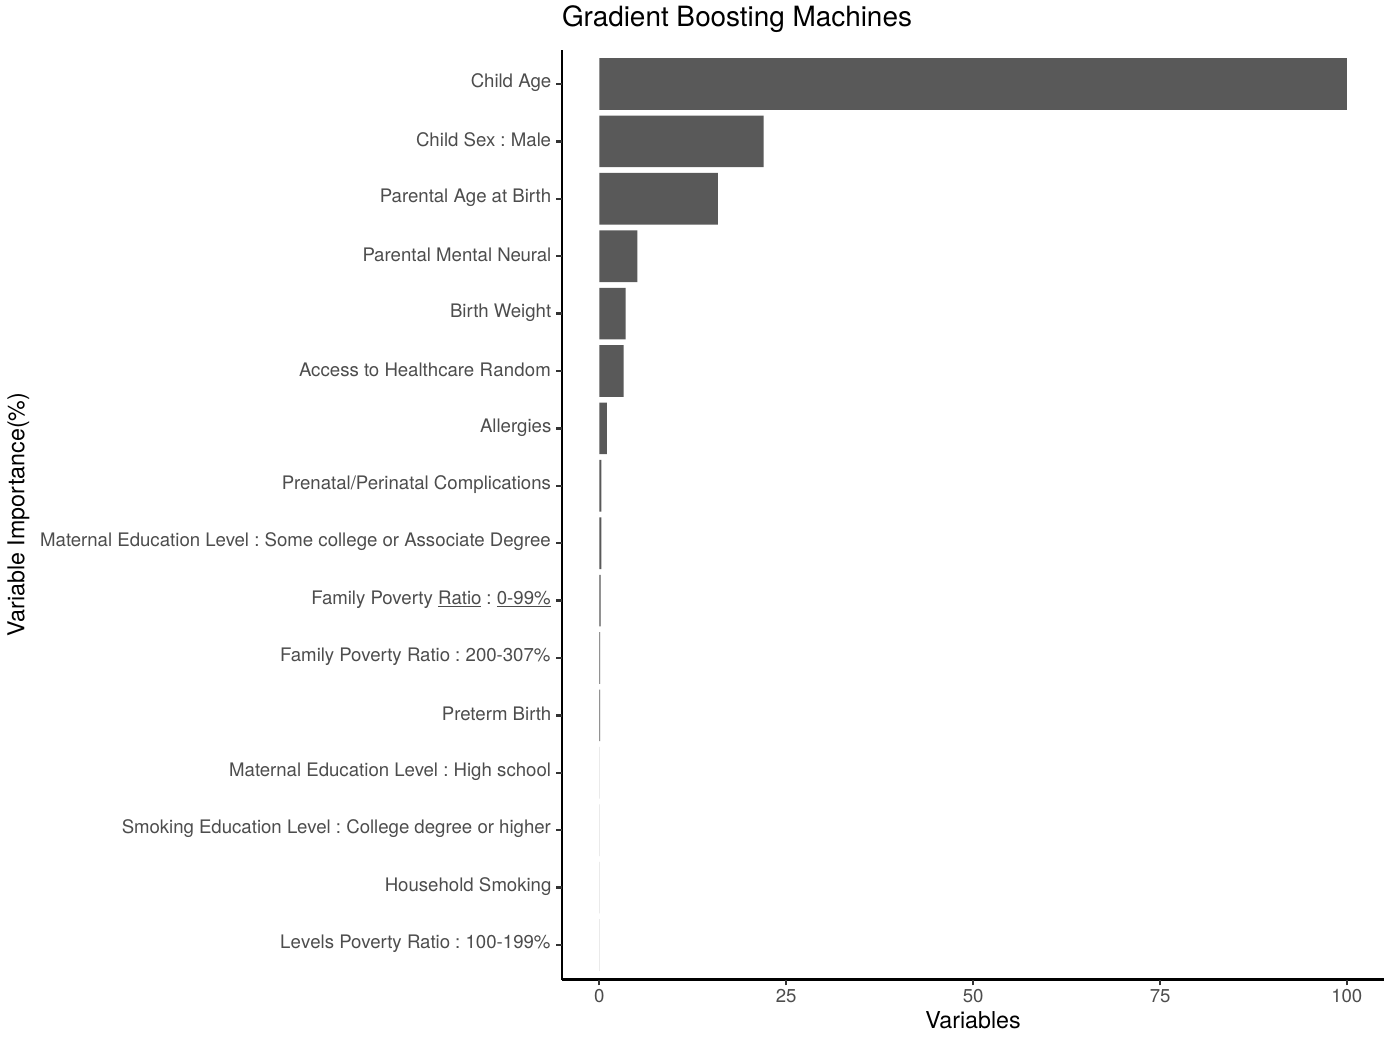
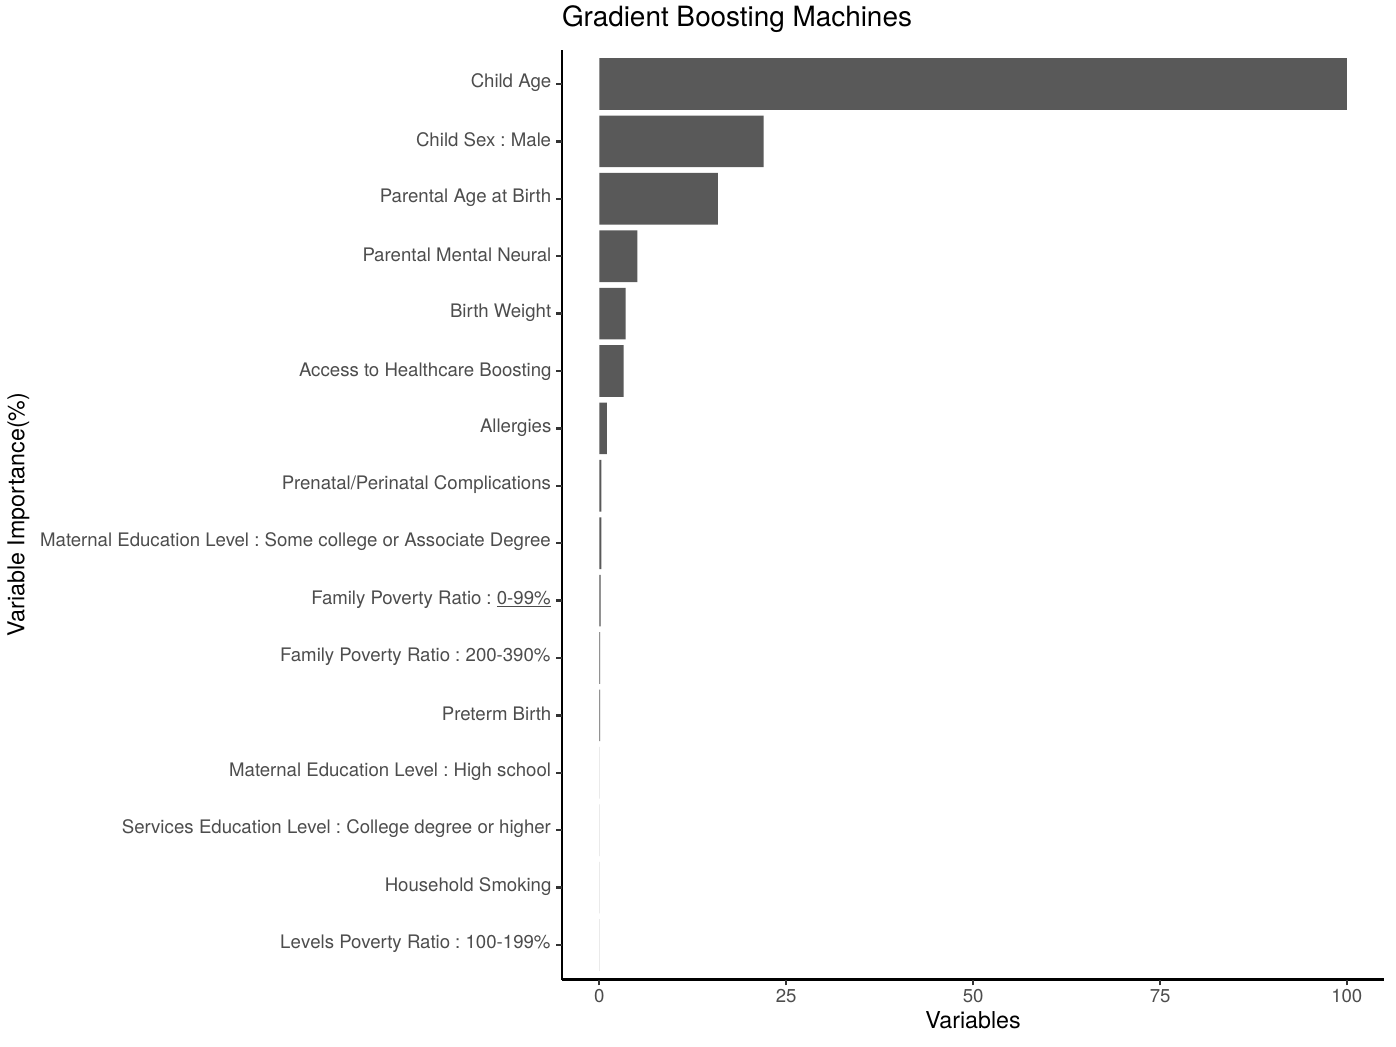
Healthcare Random: Random -> Boosting
Ratio at (460, 598) underline: present -> none
200-307%: 200-307% -> 200-390%
Smoking at (158, 828): Smoking -> Services
